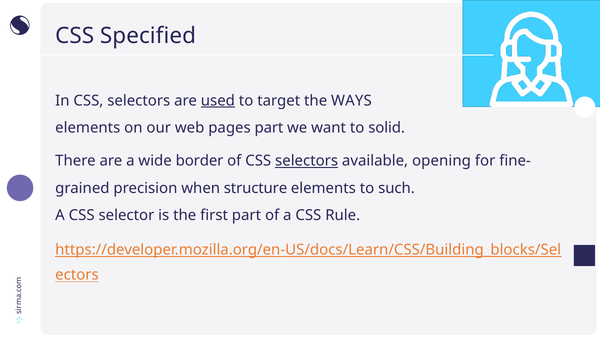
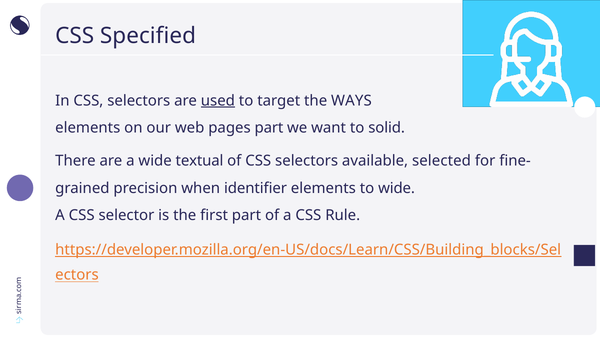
border: border -> textual
selectors at (307, 161) underline: present -> none
opening: opening -> selected
structure: structure -> identifier
to such: such -> wide
